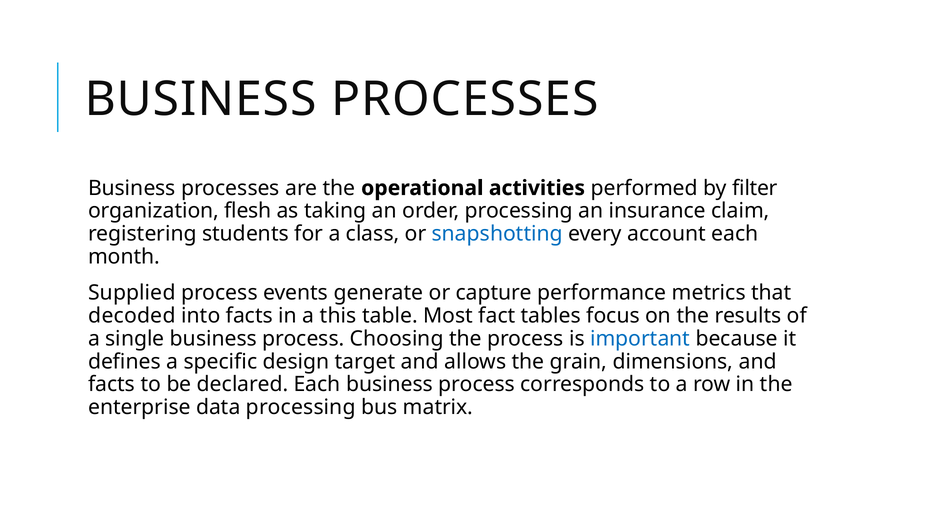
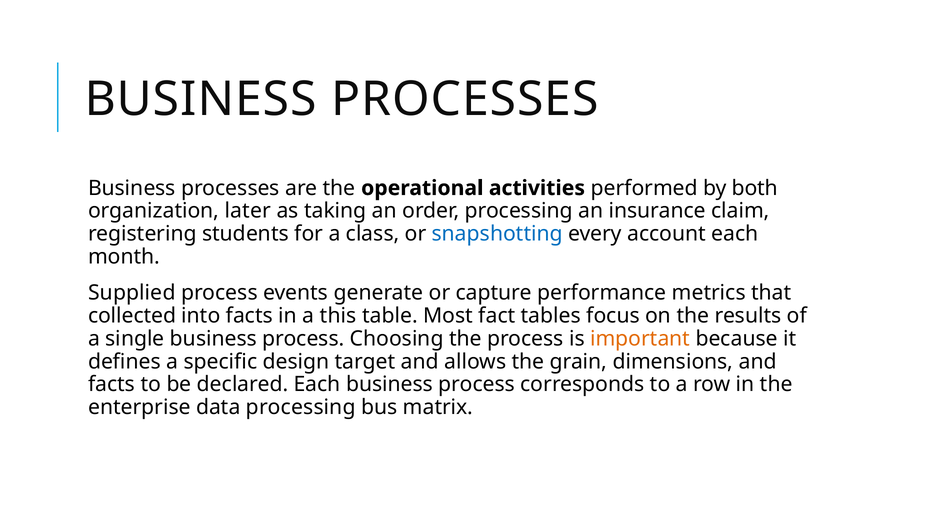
filter: filter -> both
flesh: flesh -> later
decoded: decoded -> collected
important colour: blue -> orange
